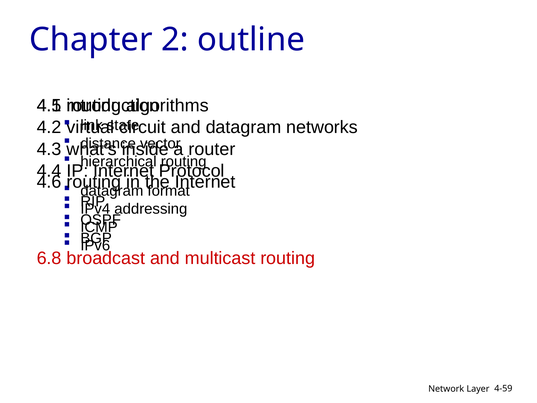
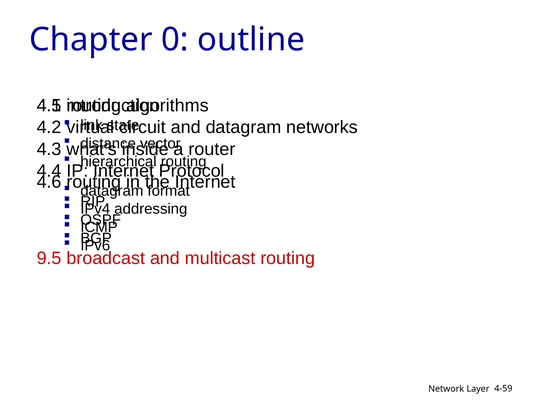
2: 2 -> 0
6.8: 6.8 -> 9.5
